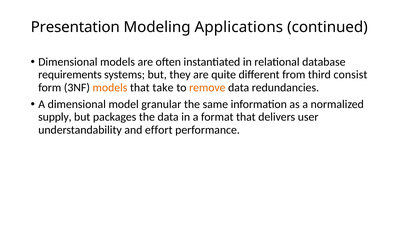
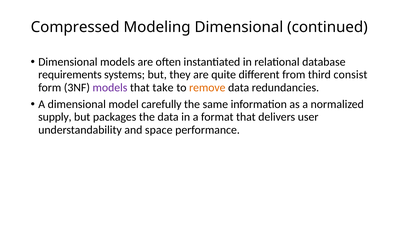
Presentation: Presentation -> Compressed
Modeling Applications: Applications -> Dimensional
models at (110, 87) colour: orange -> purple
granular: granular -> carefully
effort: effort -> space
